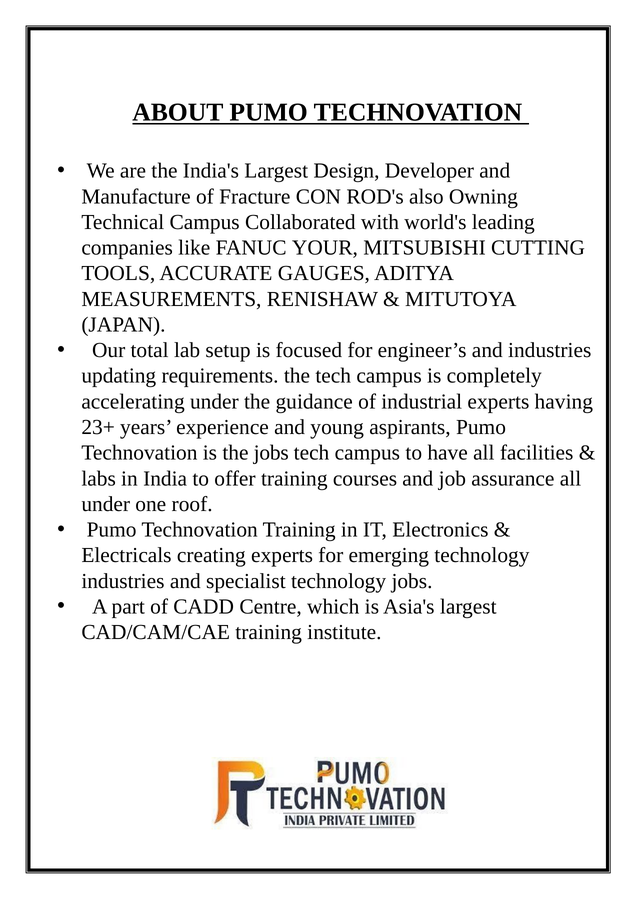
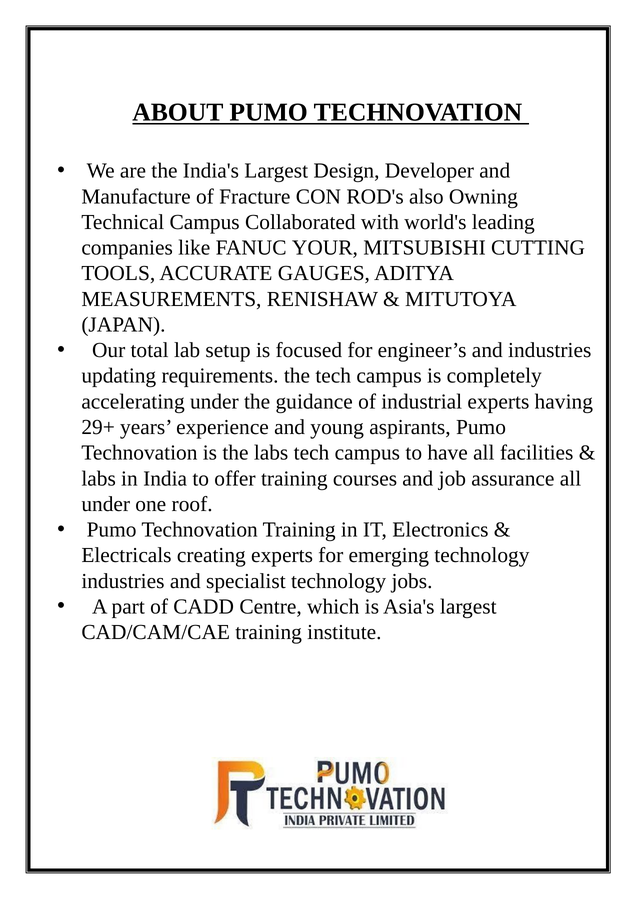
23+: 23+ -> 29+
the jobs: jobs -> labs
